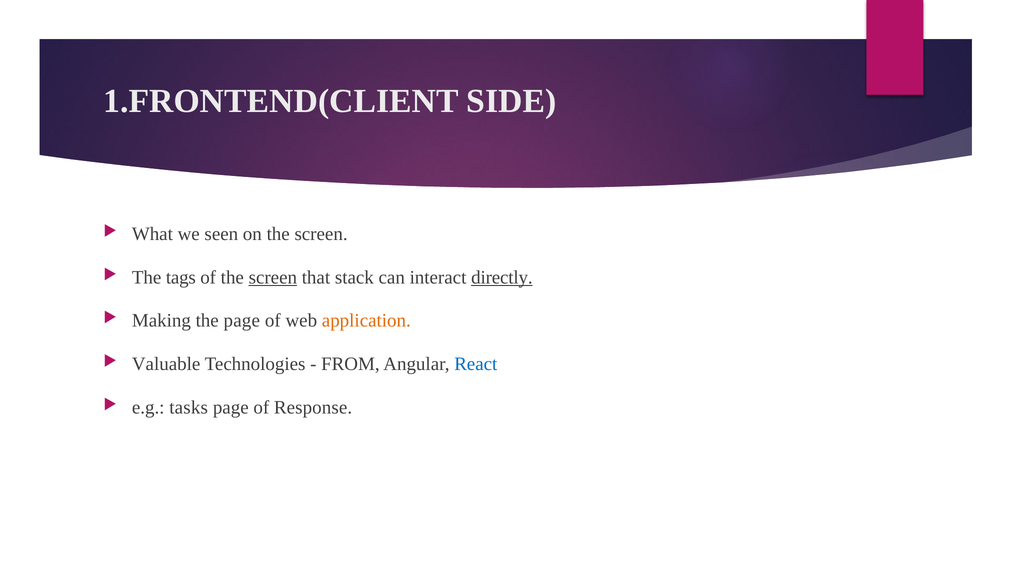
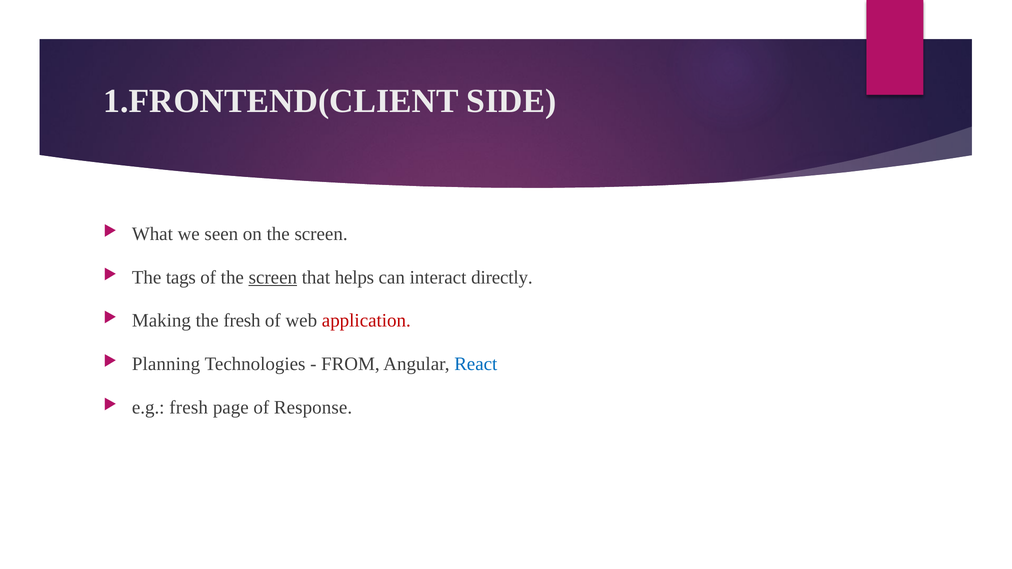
stack: stack -> helps
directly underline: present -> none
the page: page -> fresh
application colour: orange -> red
Valuable: Valuable -> Planning
e.g tasks: tasks -> fresh
